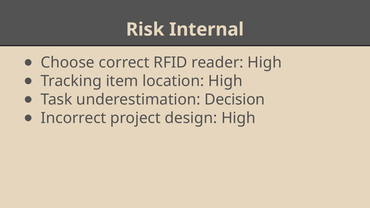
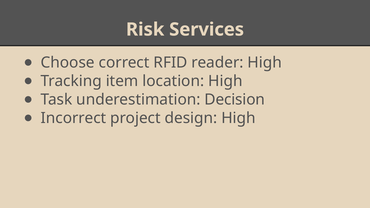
Internal: Internal -> Services
